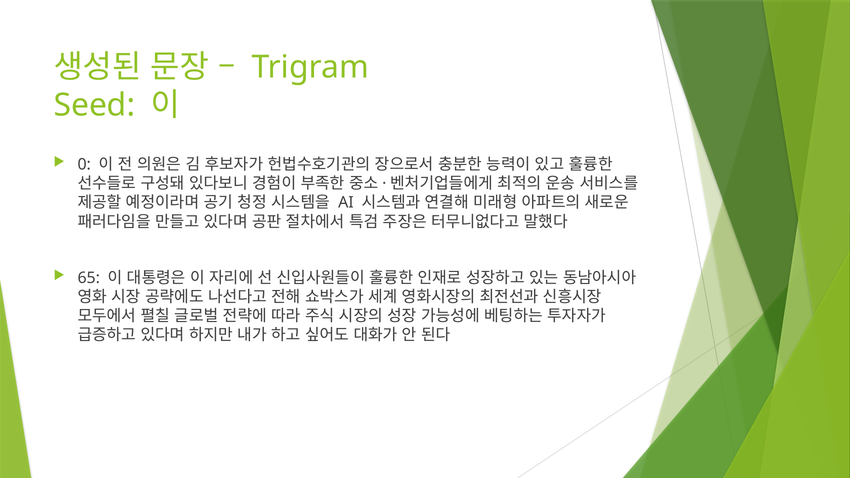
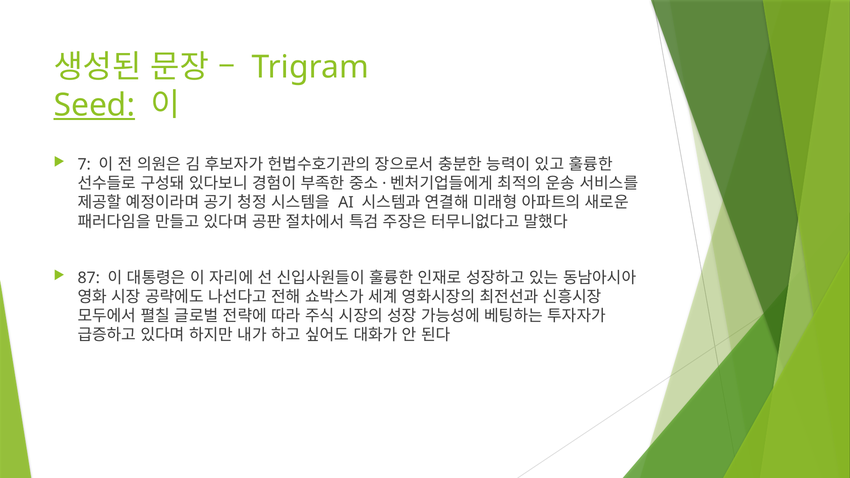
Seed underline: none -> present
0: 0 -> 7
65: 65 -> 87
